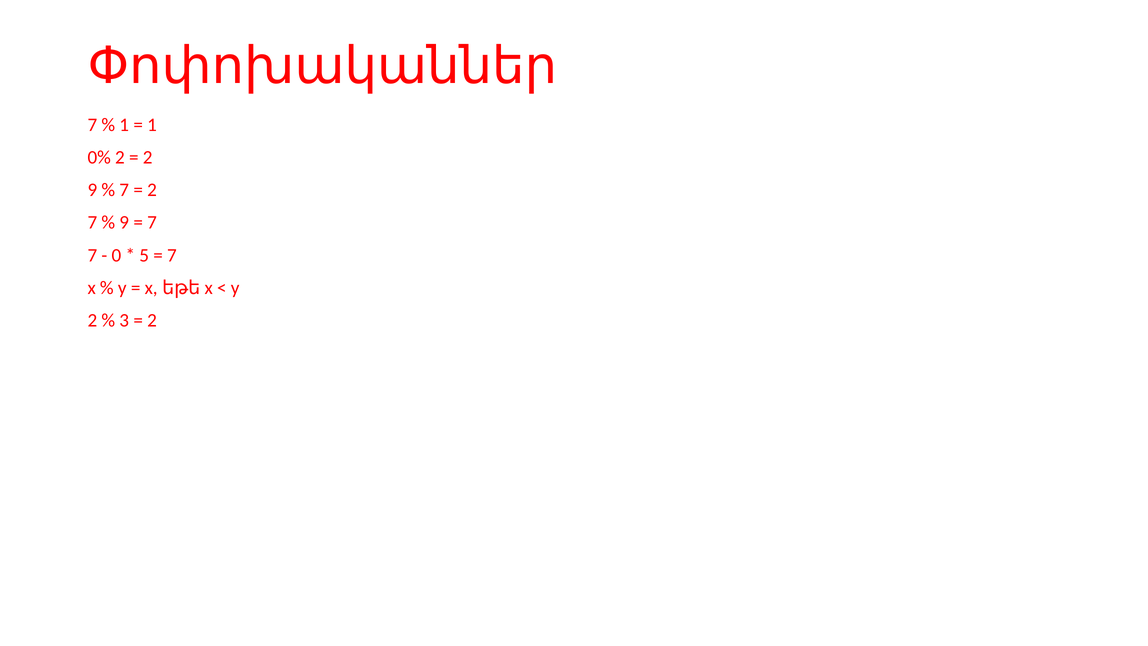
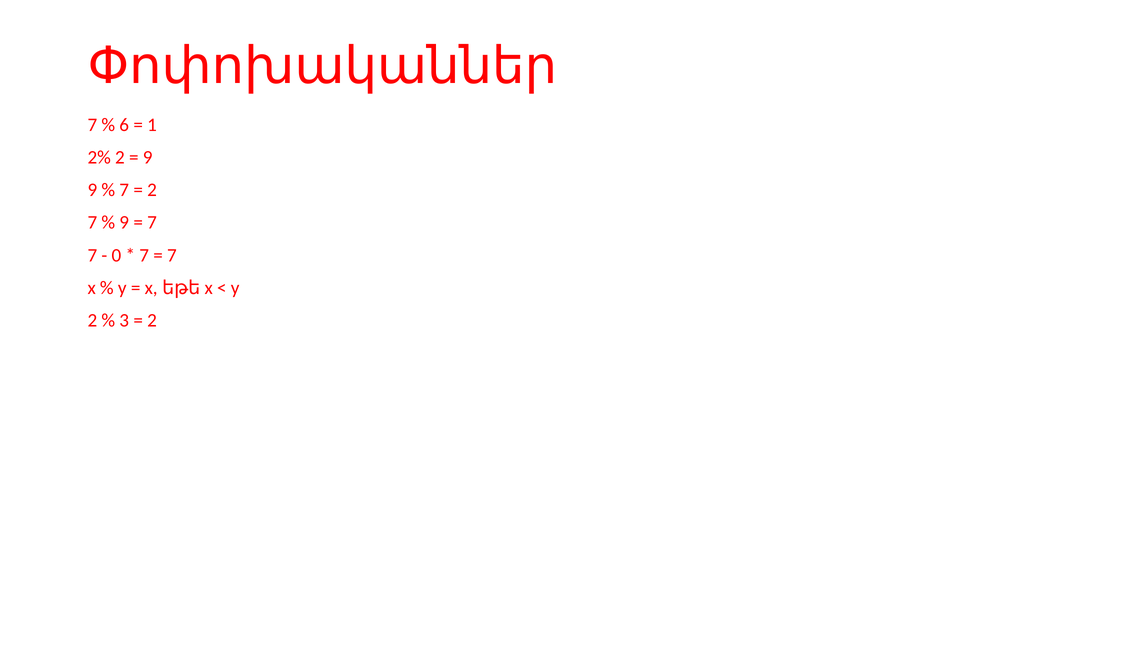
1 at (124, 125): 1 -> 6
0%: 0% -> 2%
2 at (148, 157): 2 -> 9
5 at (144, 255): 5 -> 7
